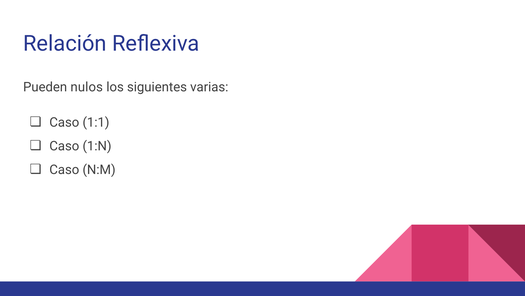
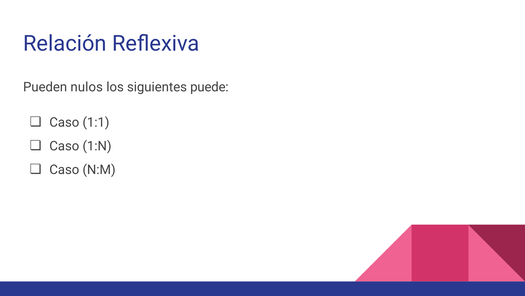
varias: varias -> puede
